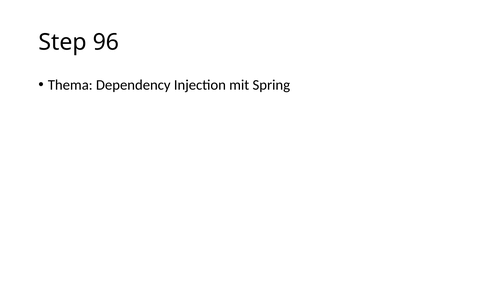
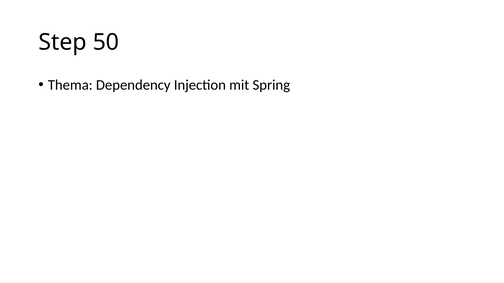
96: 96 -> 50
